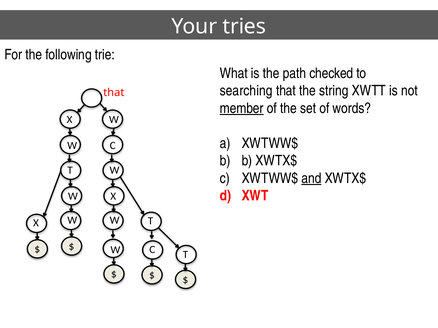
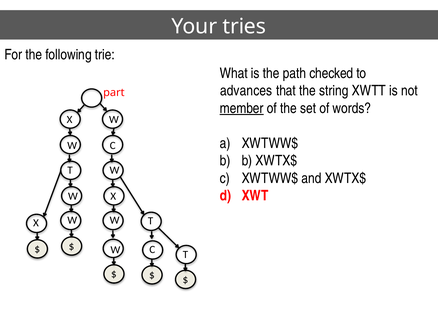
searching: searching -> advances
that at (114, 93): that -> part
and underline: present -> none
